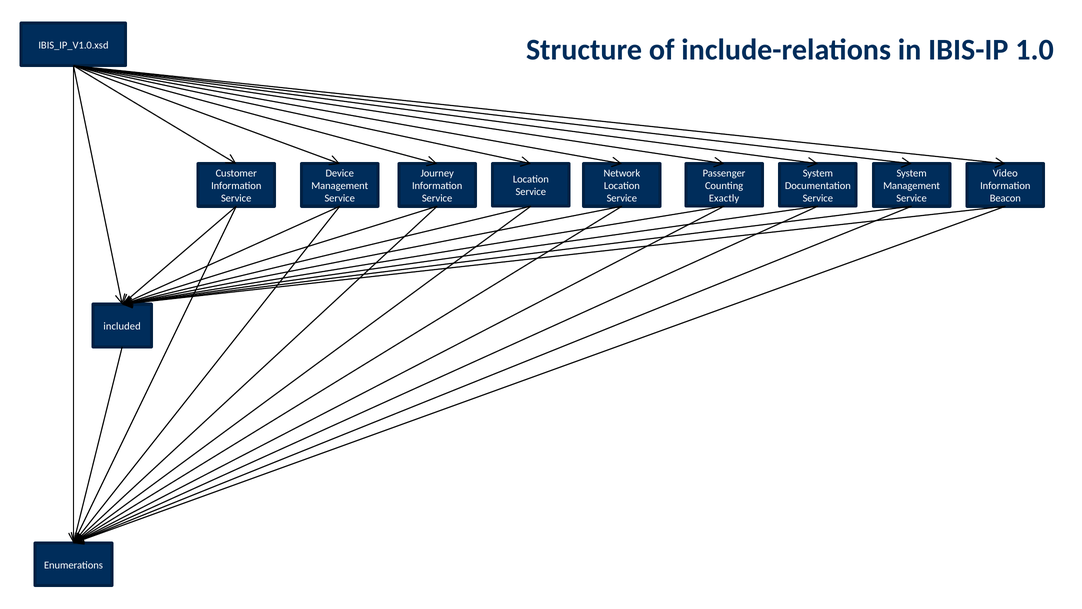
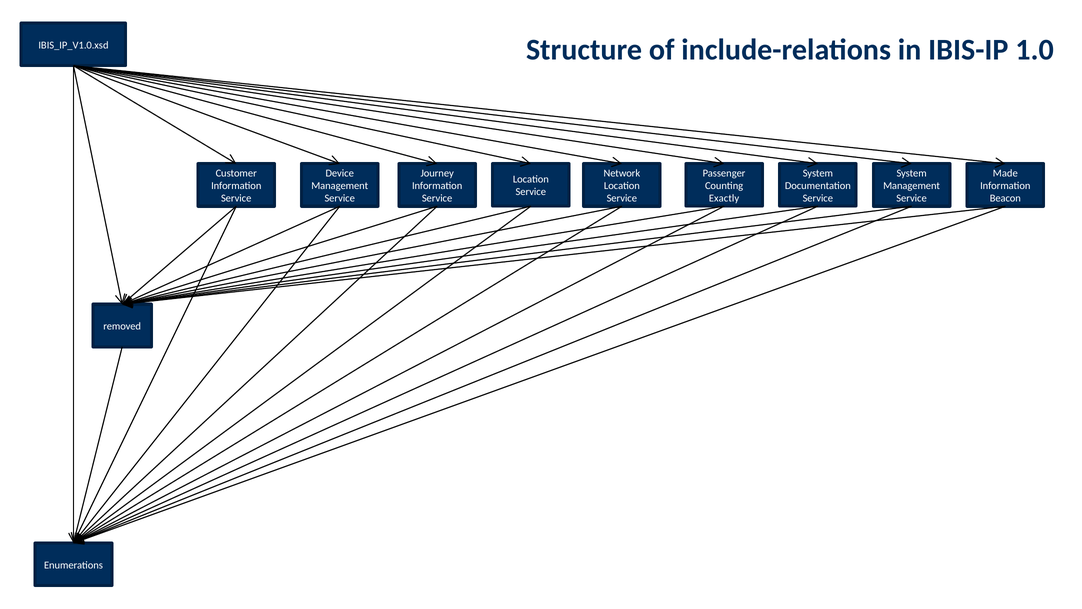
Video: Video -> Made
included: included -> removed
